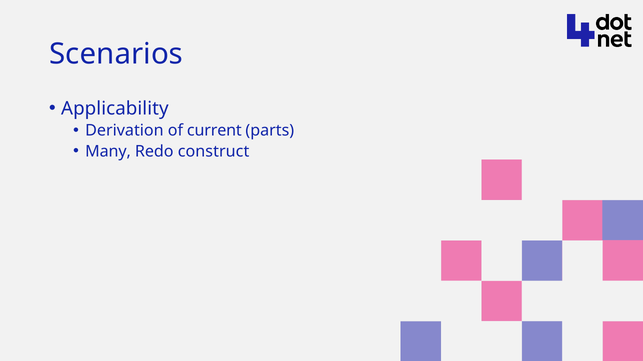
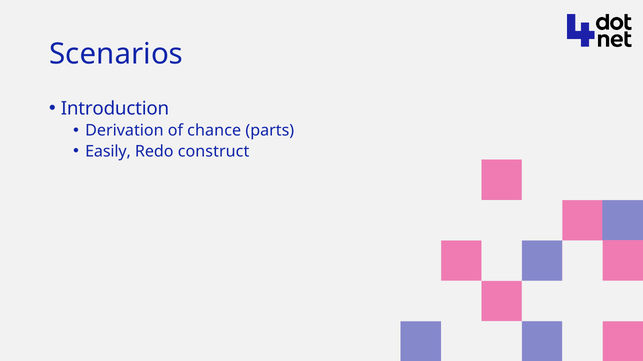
Applicability: Applicability -> Introduction
current: current -> chance
Many: Many -> Easily
